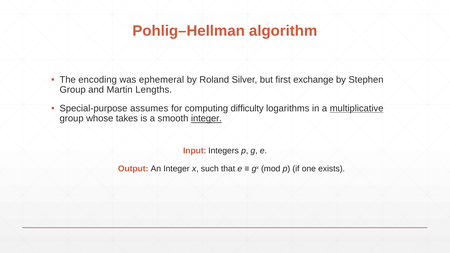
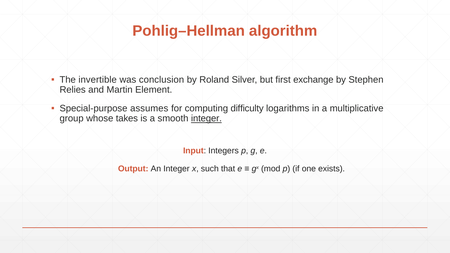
encoding: encoding -> invertible
ephemeral: ephemeral -> conclusion
Group at (73, 90): Group -> Relies
Lengths: Lengths -> Element
multiplicative underline: present -> none
